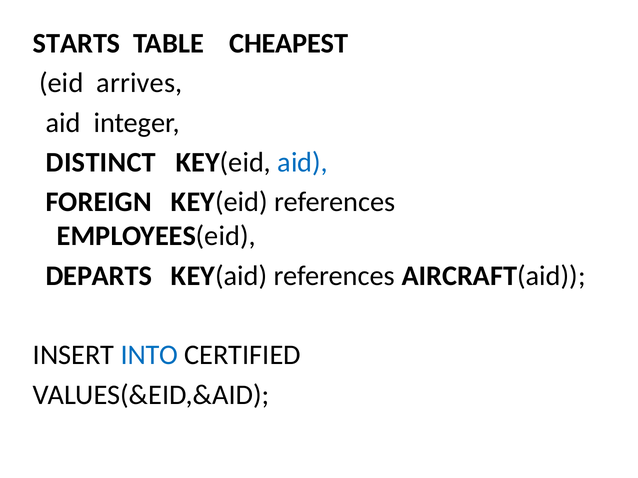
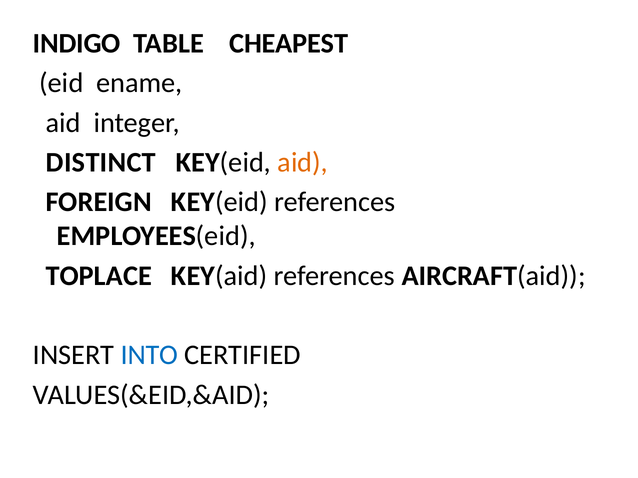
STARTS: STARTS -> INDIGO
arrives: arrives -> ename
aid at (303, 163) colour: blue -> orange
DEPARTS: DEPARTS -> TOPLACE
